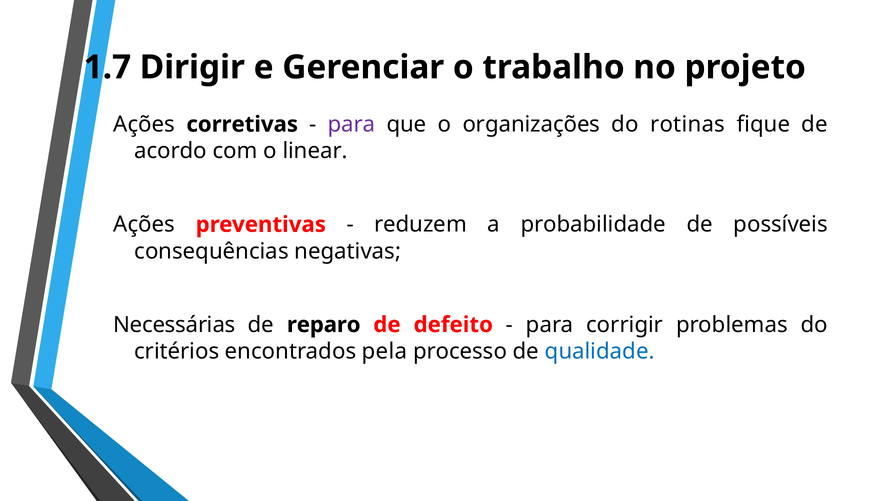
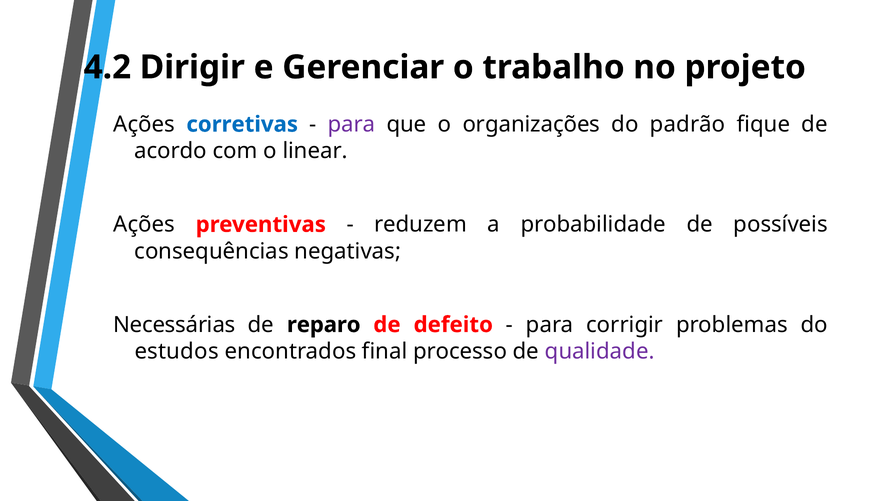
1.7: 1.7 -> 4.2
corretivas colour: black -> blue
rotinas: rotinas -> padrão
critérios: critérios -> estudos
pela: pela -> final
qualidade colour: blue -> purple
